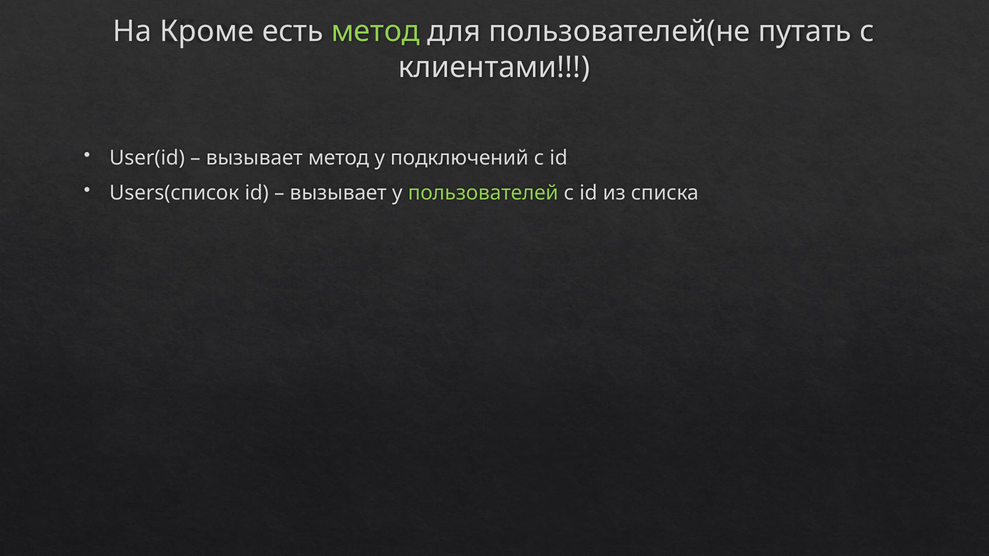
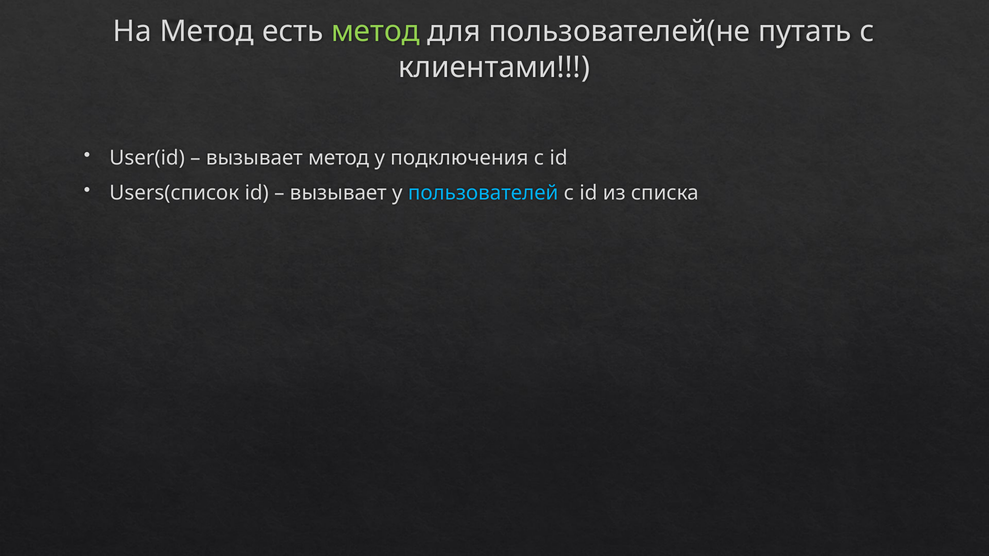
На Кроме: Кроме -> Метод
подключений: подключений -> подключения
пользователей colour: light green -> light blue
